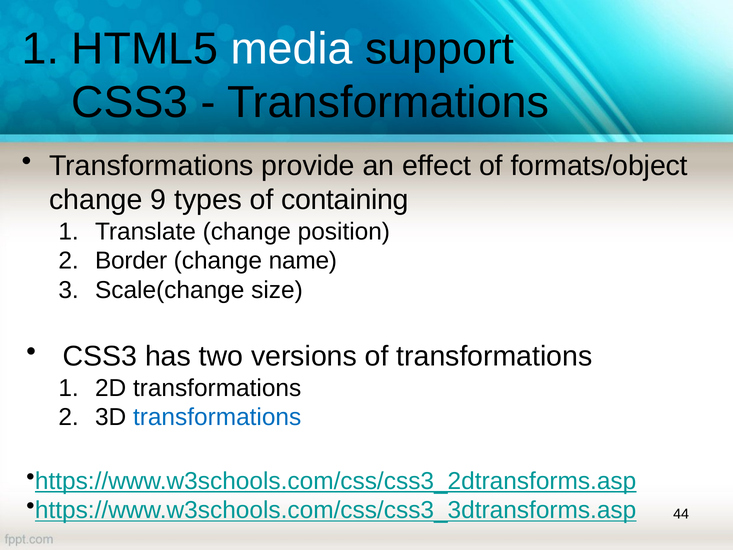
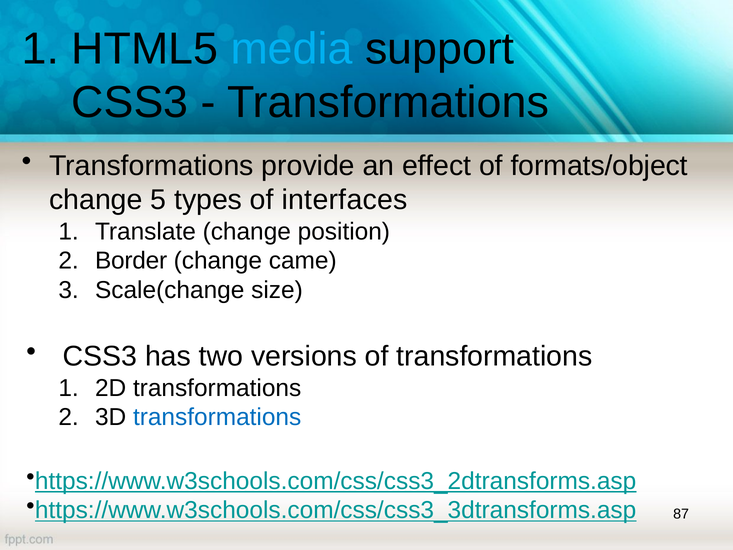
media colour: white -> light blue
9: 9 -> 5
containing: containing -> interfaces
name: name -> came
44: 44 -> 87
